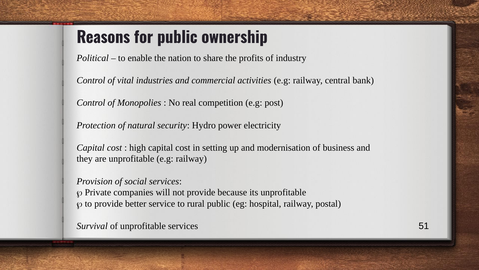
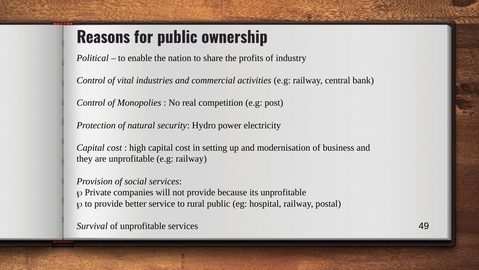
51: 51 -> 49
